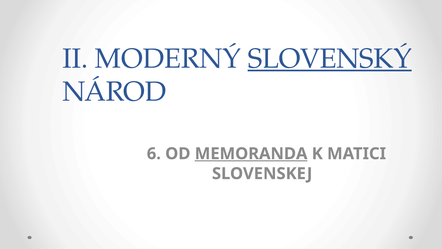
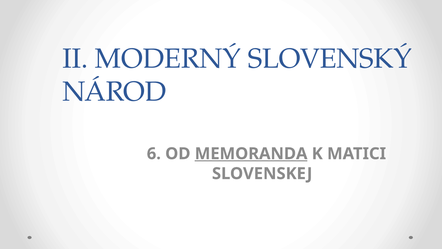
SLOVENSKÝ underline: present -> none
